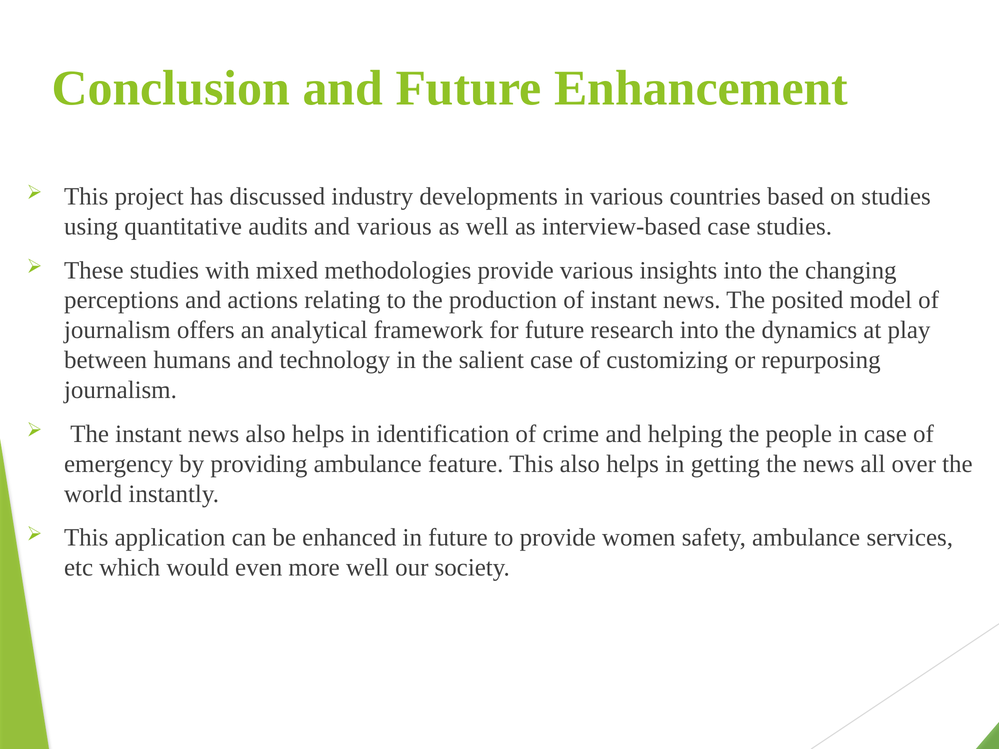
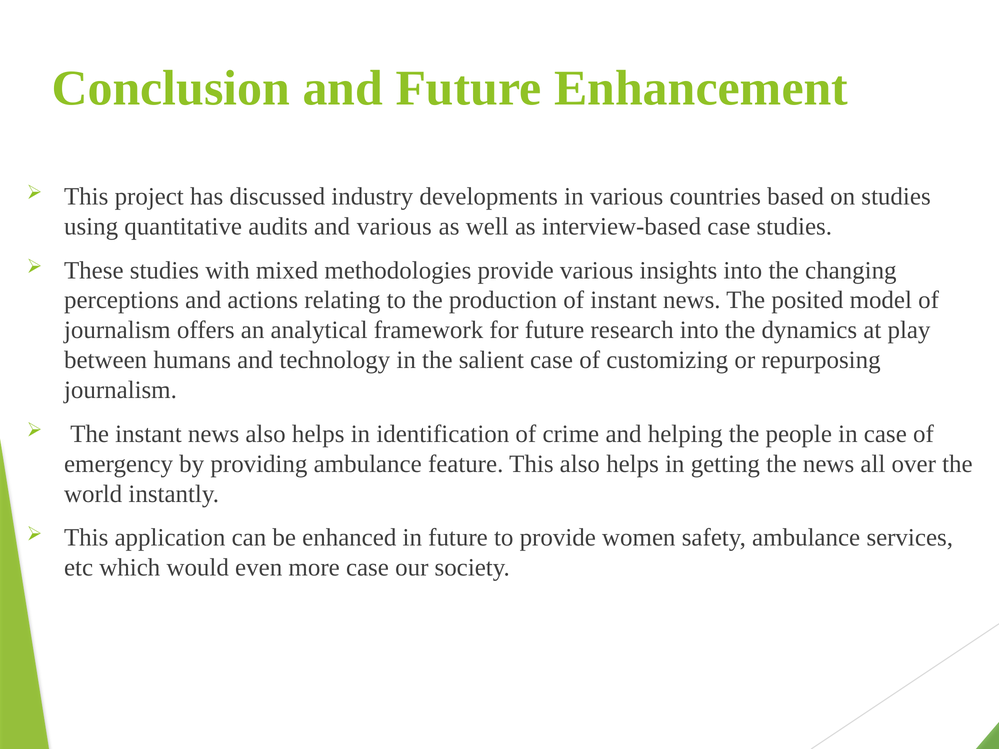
more well: well -> case
